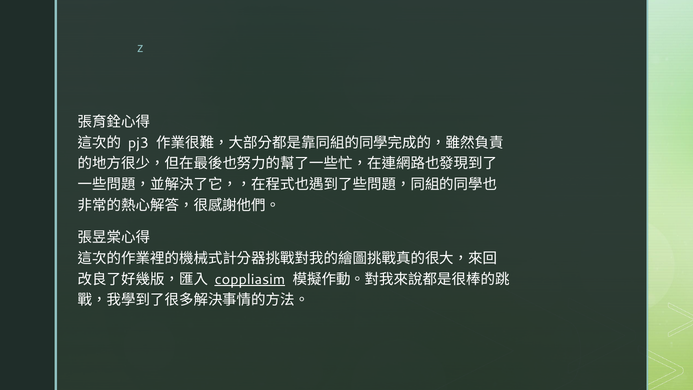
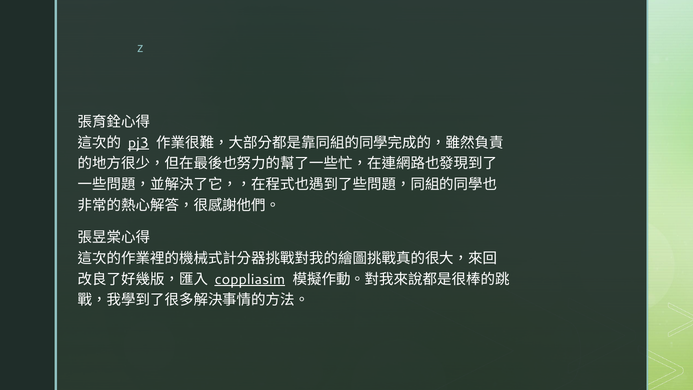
pj3 underline: none -> present
